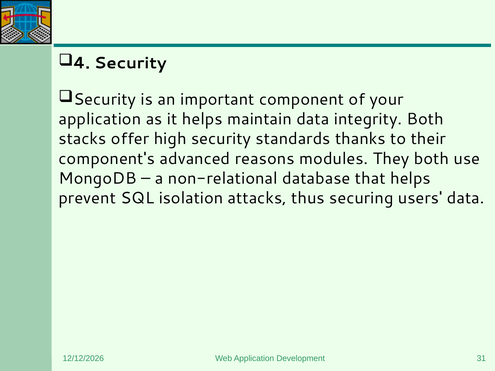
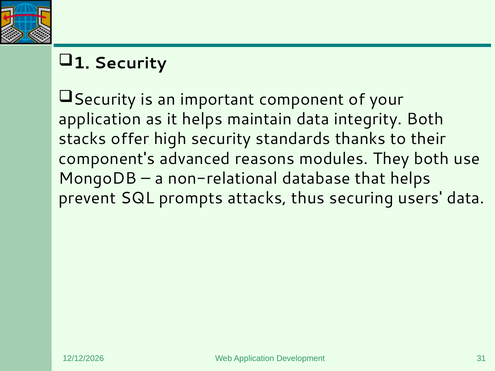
4: 4 -> 1
isolation: isolation -> prompts
